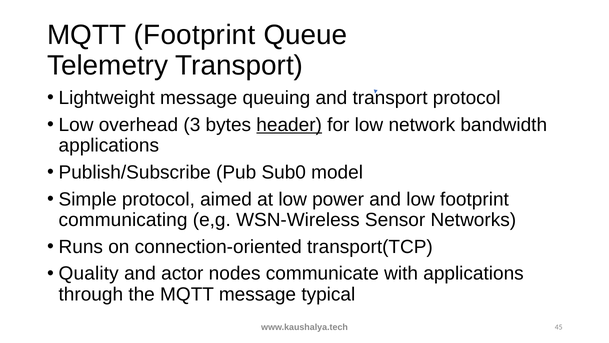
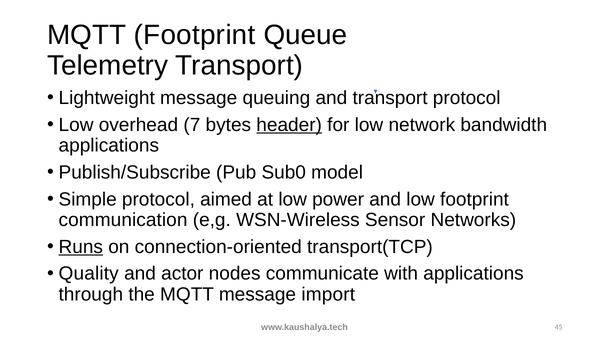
3: 3 -> 7
communicating: communicating -> communication
Runs underline: none -> present
typical: typical -> import
